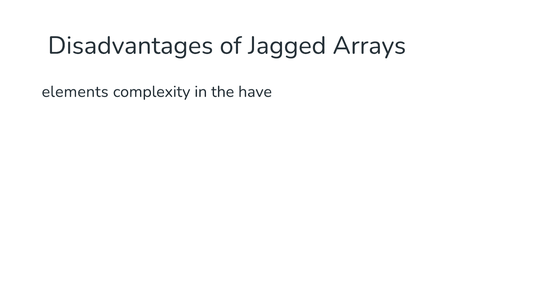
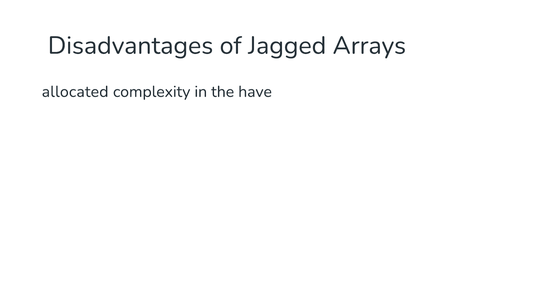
elements: elements -> allocated
